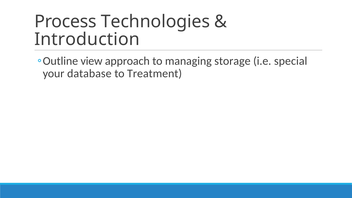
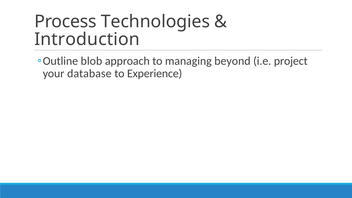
view: view -> blob
storage: storage -> beyond
special: special -> project
Treatment: Treatment -> Experience
